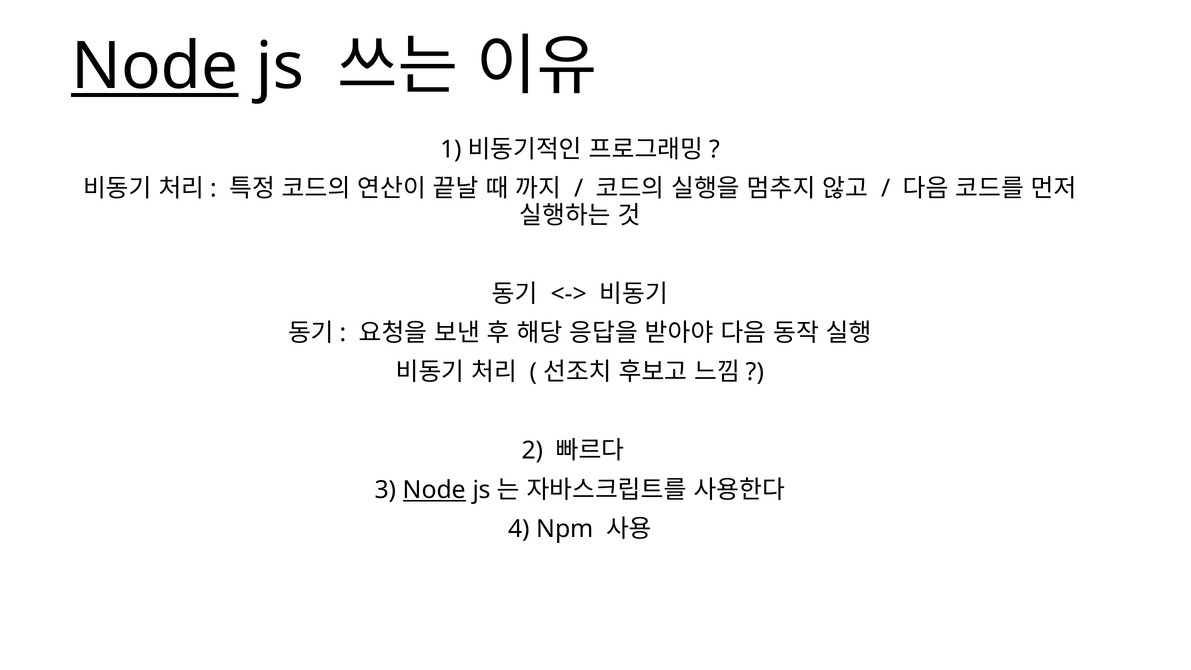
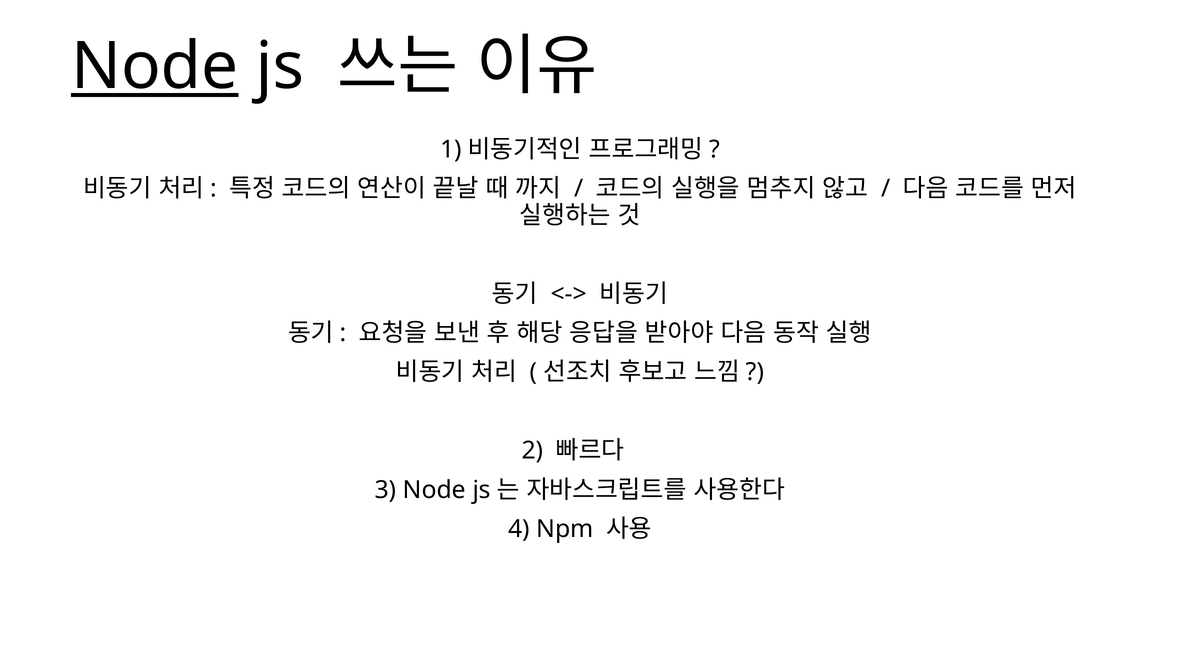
Node at (434, 490) underline: present -> none
